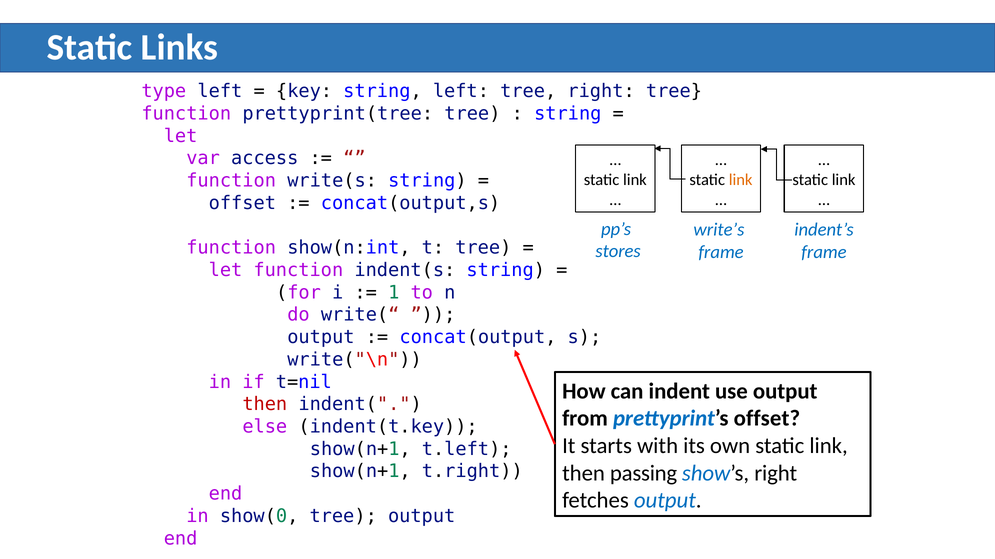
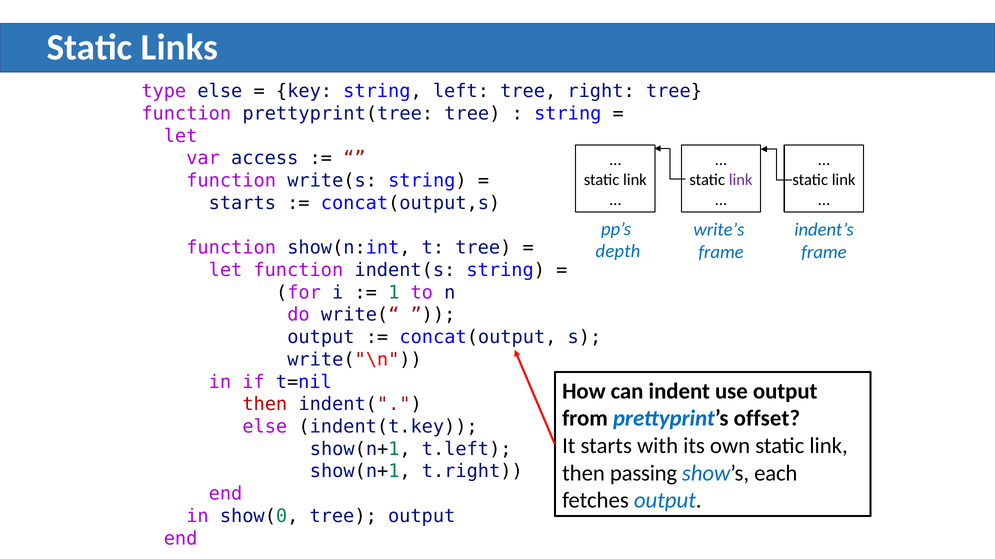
type left: left -> else
link at (741, 180) colour: orange -> purple
offset at (242, 203): offset -> starts
stores: stores -> depth
show’s right: right -> each
